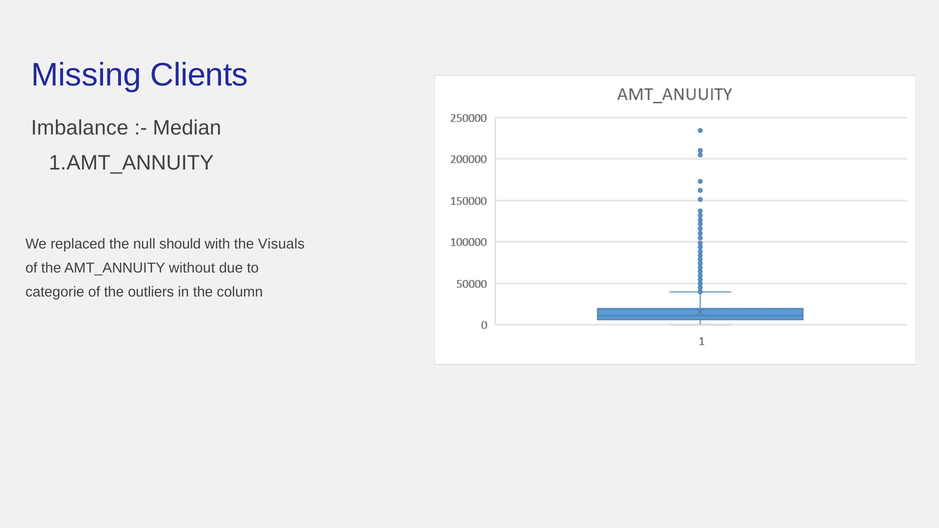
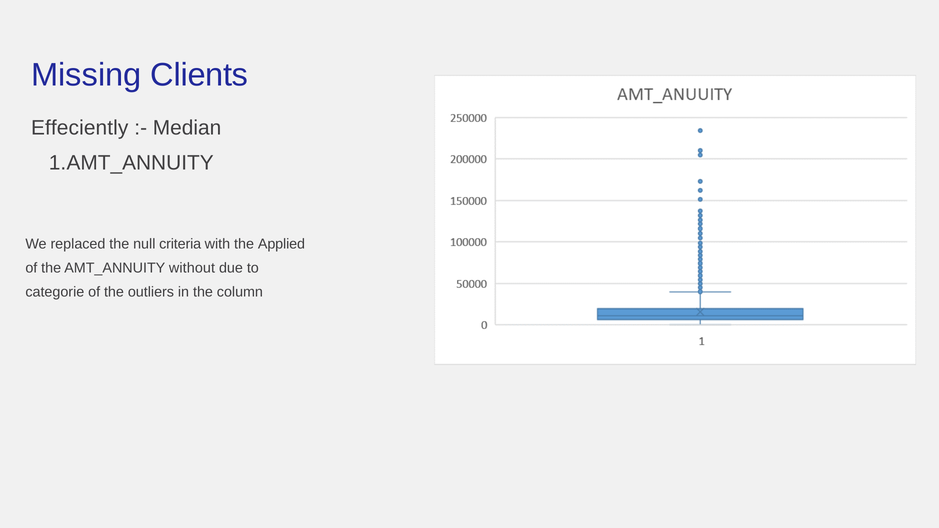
Imbalance: Imbalance -> Effeciently
should: should -> criteria
Visuals: Visuals -> Applied
